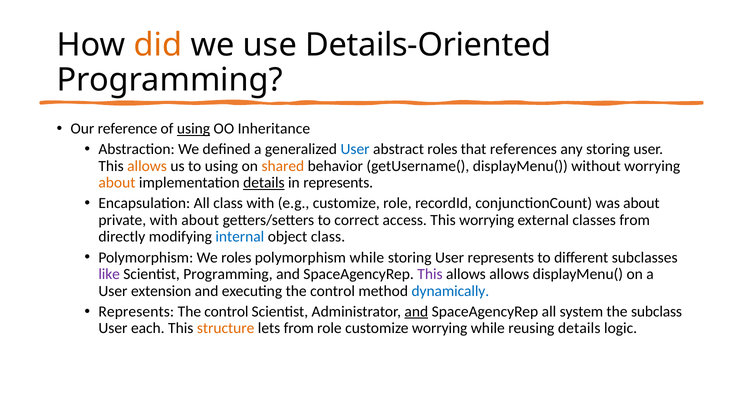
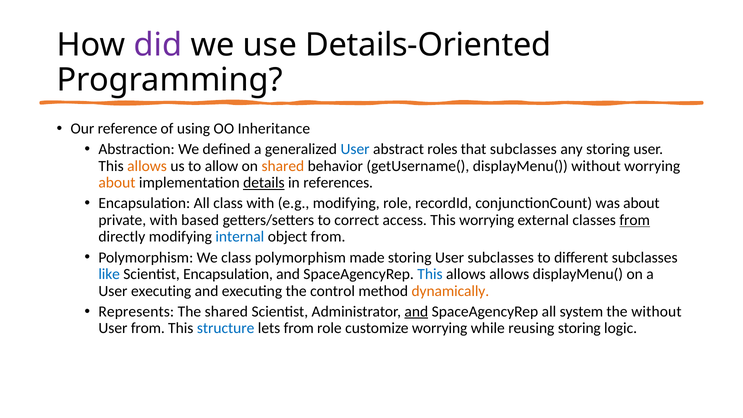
did colour: orange -> purple
using at (194, 129) underline: present -> none
that references: references -> subclasses
to using: using -> allow
in represents: represents -> references
e.g customize: customize -> modifying
with about: about -> based
from at (635, 220) underline: none -> present
object class: class -> from
We roles: roles -> class
polymorphism while: while -> made
User represents: represents -> subclasses
like colour: purple -> blue
Scientist Programming: Programming -> Encapsulation
This at (430, 274) colour: purple -> blue
User extension: extension -> executing
dynamically colour: blue -> orange
control at (226, 311): control -> shared
the subclass: subclass -> without
User each: each -> from
structure colour: orange -> blue
reusing details: details -> storing
